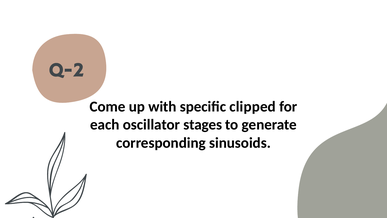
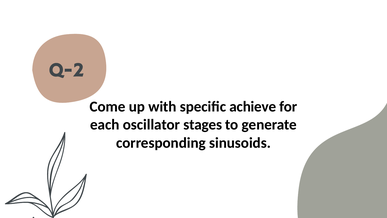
clipped: clipped -> achieve
